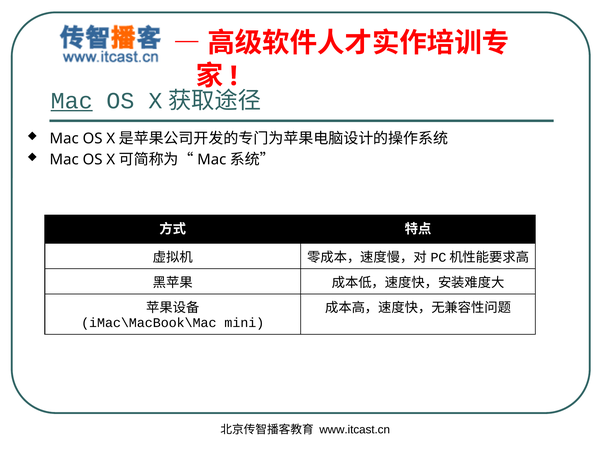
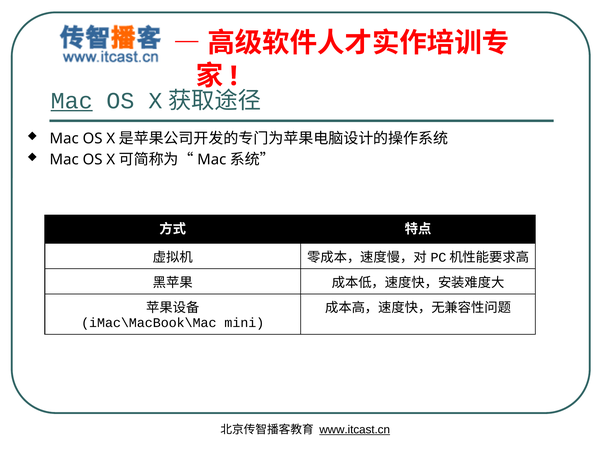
www.itcast.cn underline: none -> present
